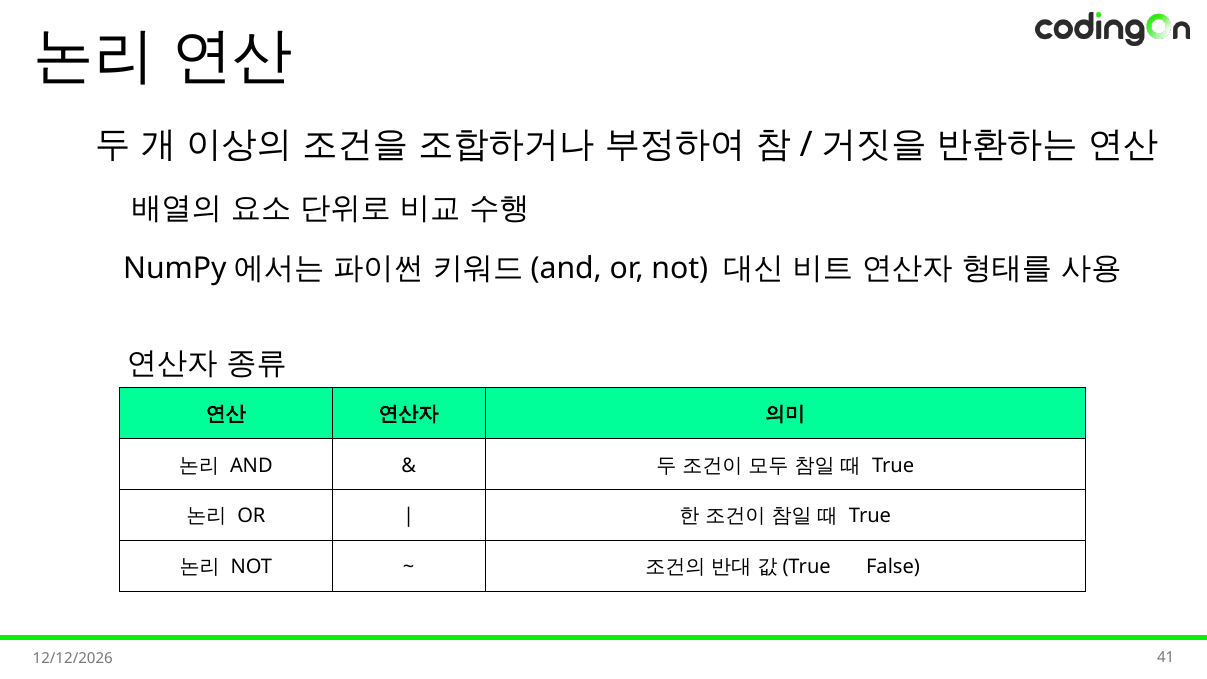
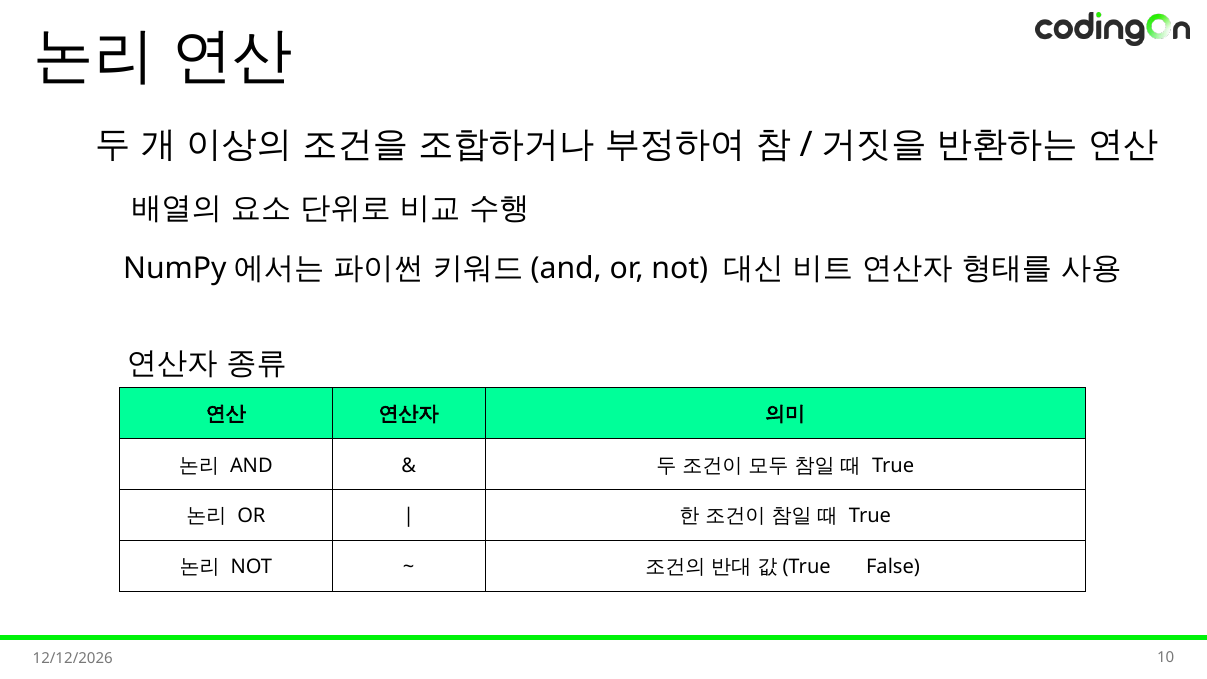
41: 41 -> 10
